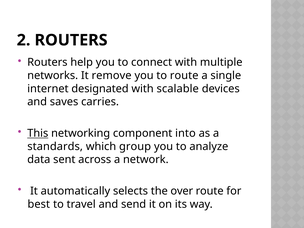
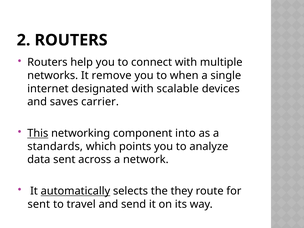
to route: route -> when
carries: carries -> carrier
group: group -> points
automatically underline: none -> present
over: over -> they
best at (39, 204): best -> sent
